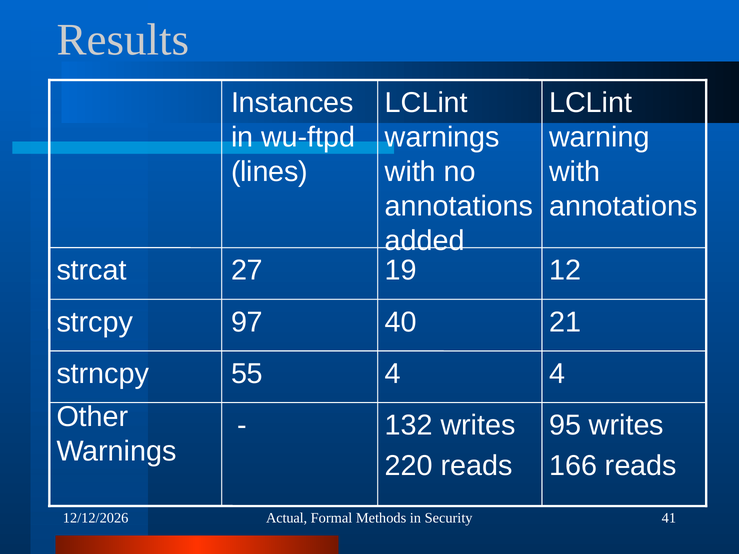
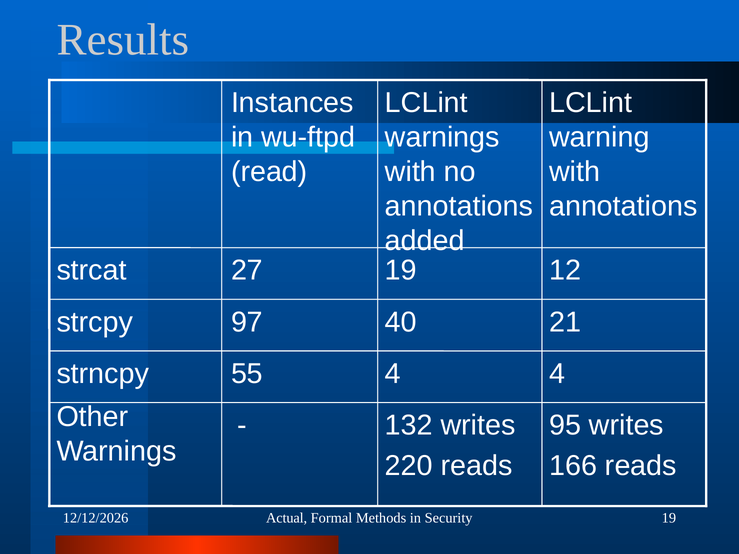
lines: lines -> read
Security 41: 41 -> 19
